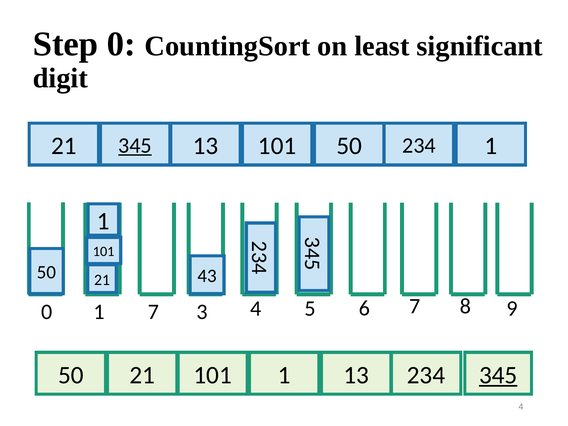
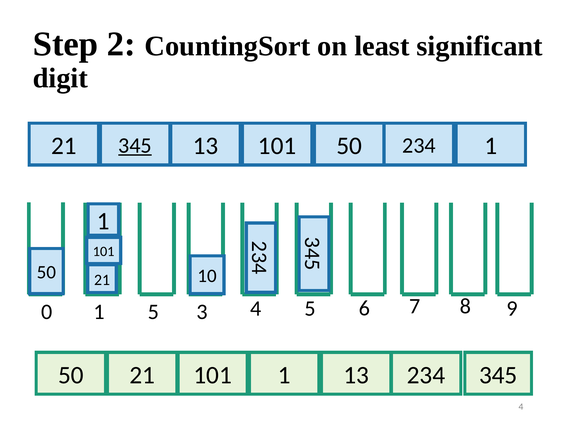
Step 0: 0 -> 2
43: 43 -> 10
1 7: 7 -> 5
345 at (498, 375) underline: present -> none
